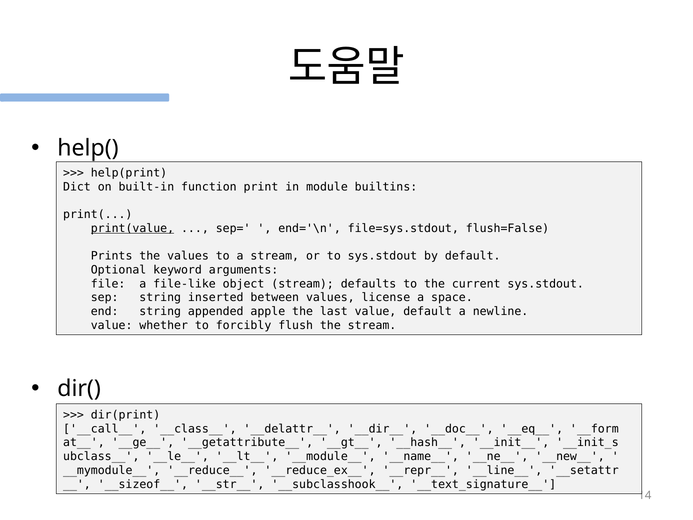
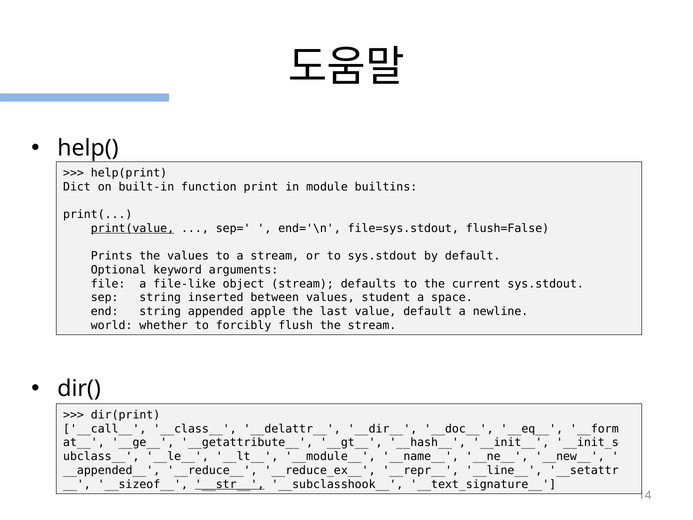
license: license -> student
value at (112, 325): value -> world
__mymodule__: __mymodule__ -> __appended__
__str__ underline: none -> present
